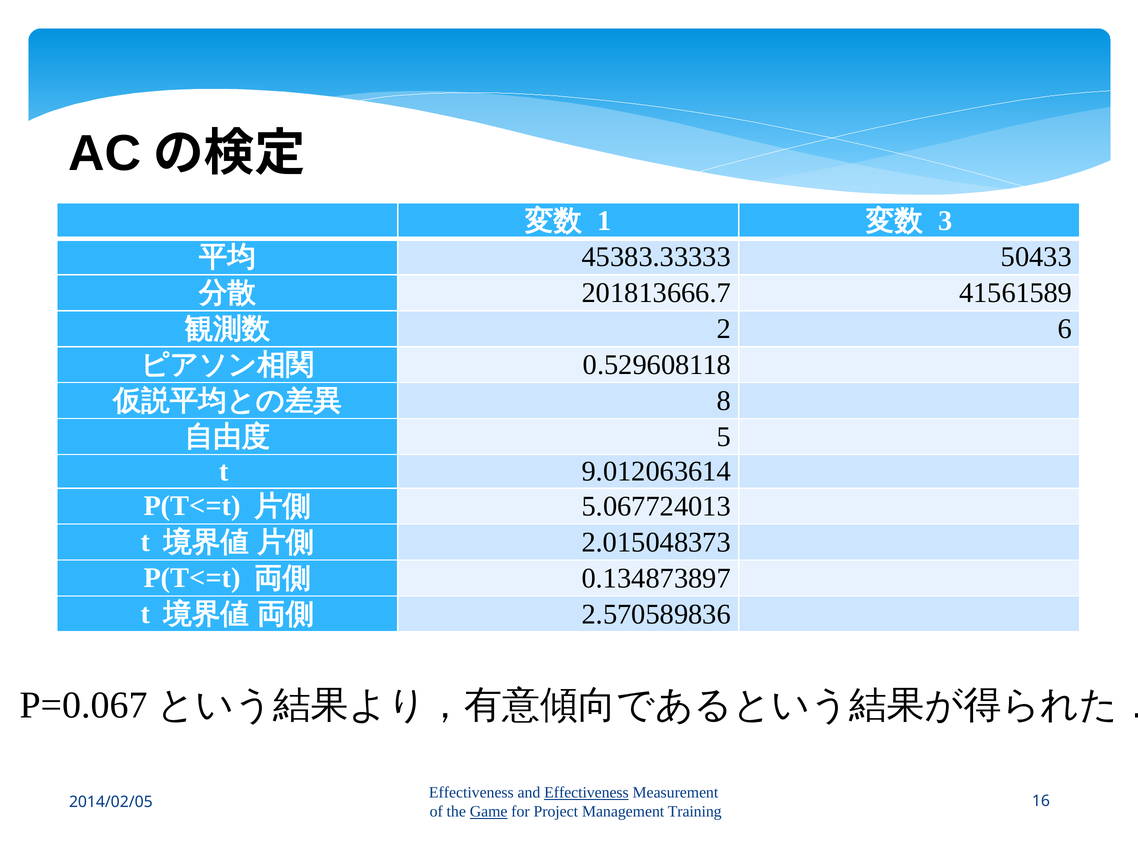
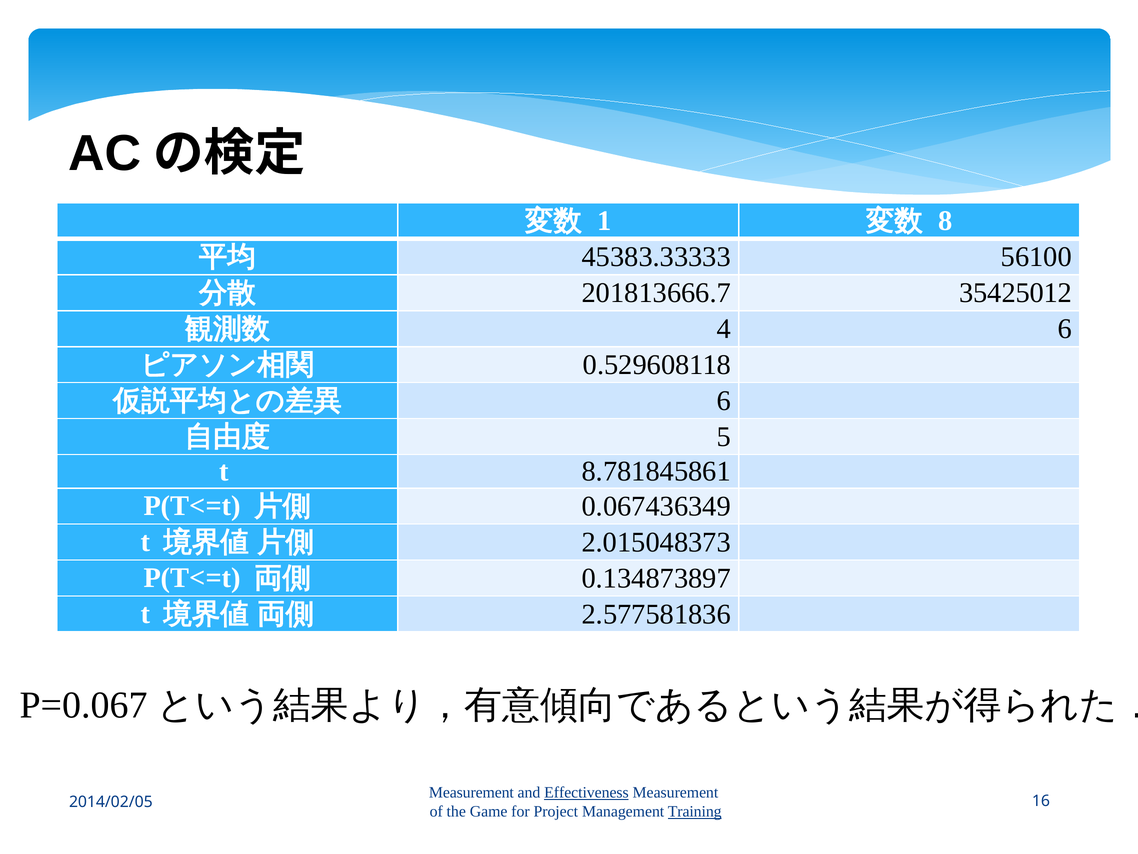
3: 3 -> 8
50433: 50433 -> 56100
41561589: 41561589 -> 35425012
2: 2 -> 4
8 at (724, 401): 8 -> 6
9.012063614: 9.012063614 -> 8.781845861
5.067724013: 5.067724013 -> 0.067436349
2.570589836: 2.570589836 -> 2.577581836
Effectiveness at (471, 792): Effectiveness -> Measurement
Game underline: present -> none
Training underline: none -> present
